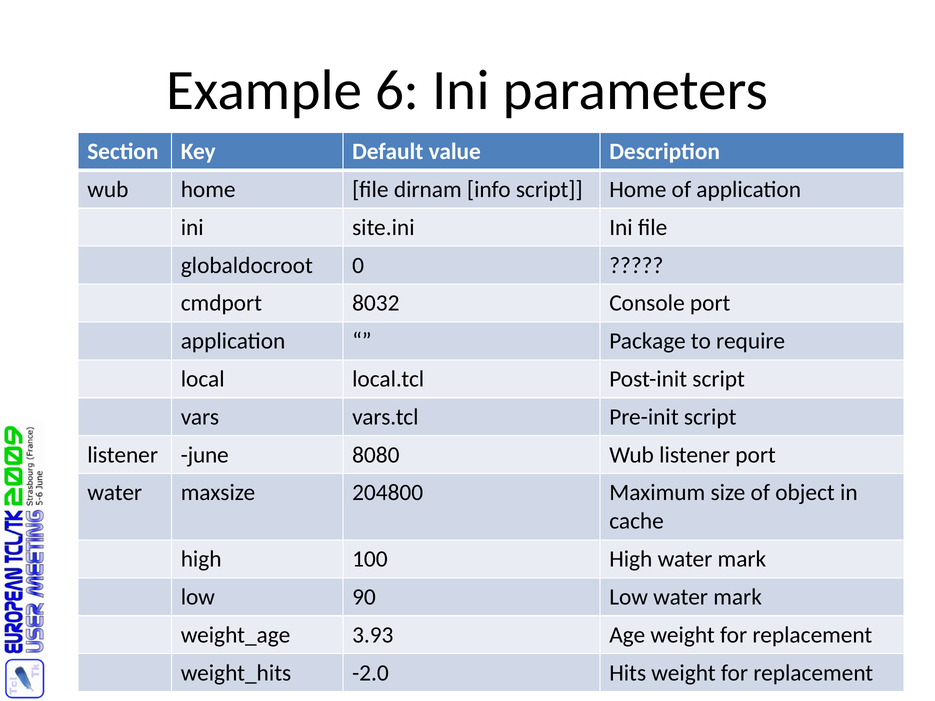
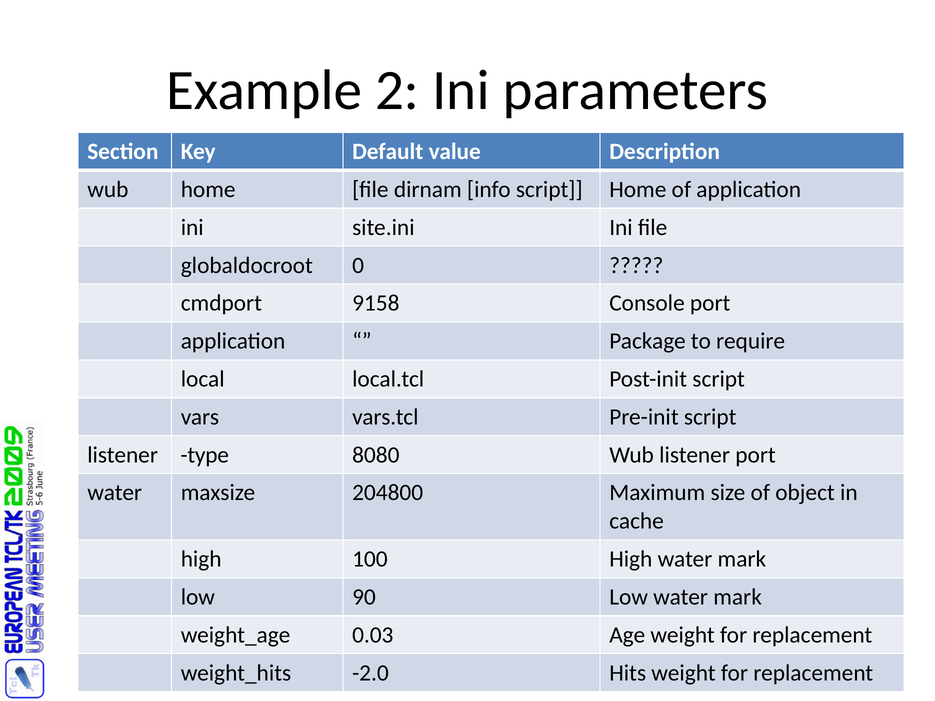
6: 6 -> 2
8032: 8032 -> 9158
june: june -> type
3.93: 3.93 -> 0.03
